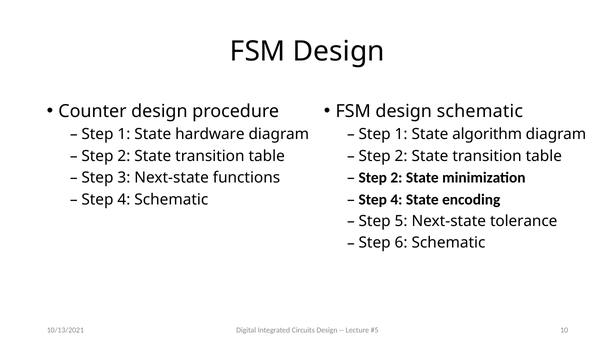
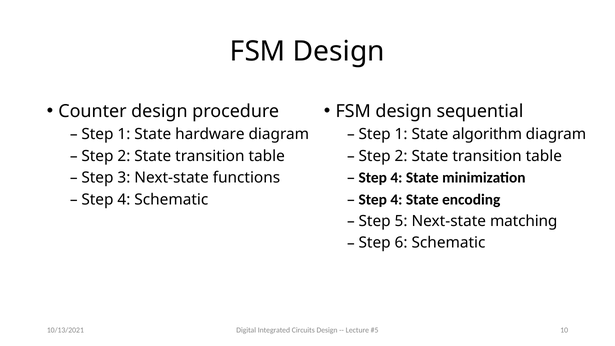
design schematic: schematic -> sequential
2 at (396, 178): 2 -> 4
tolerance: tolerance -> matching
